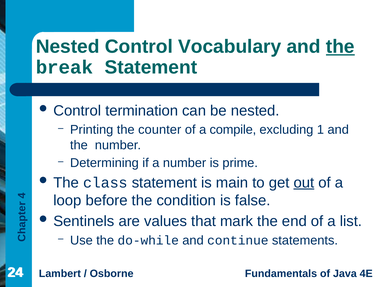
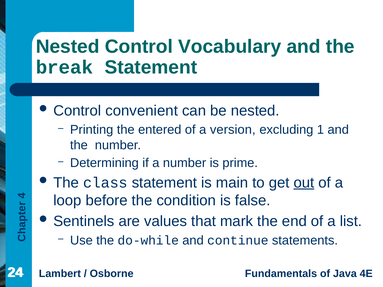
the at (340, 47) underline: present -> none
termination: termination -> convenient
counter: counter -> entered
compile: compile -> version
